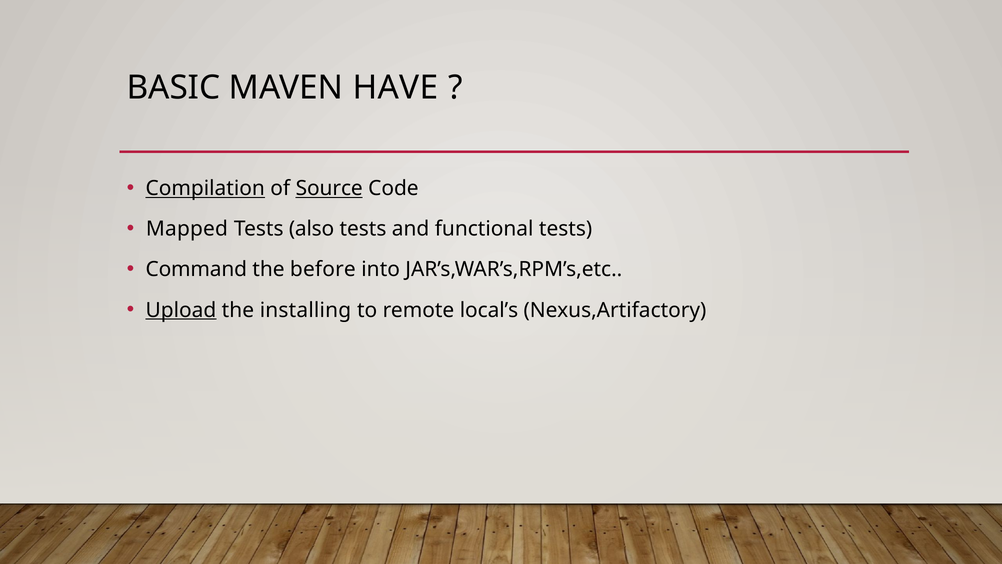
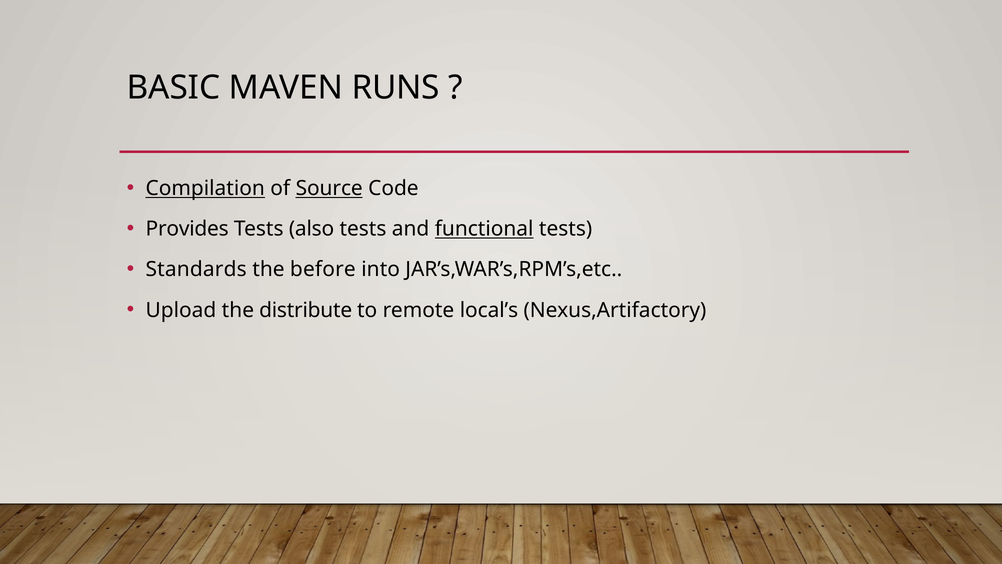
HAVE: HAVE -> RUNS
Mapped: Mapped -> Provides
functional underline: none -> present
Command: Command -> Standards
Upload underline: present -> none
installing: installing -> distribute
